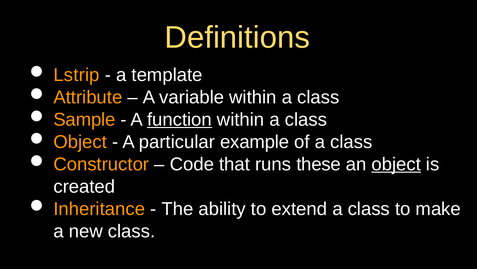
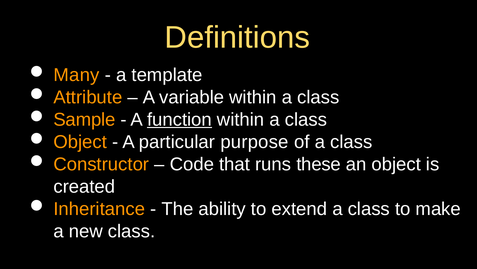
Lstrip: Lstrip -> Many
example: example -> purpose
object at (396, 164) underline: present -> none
